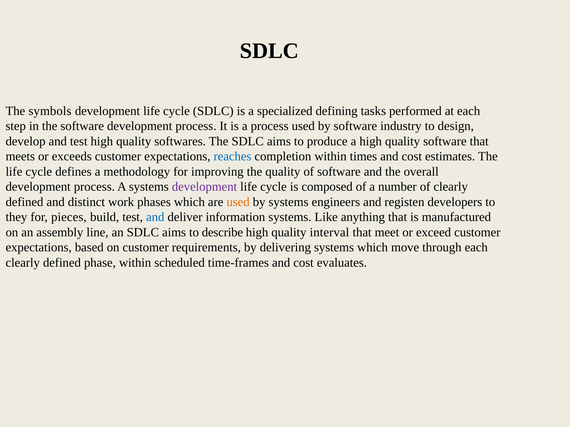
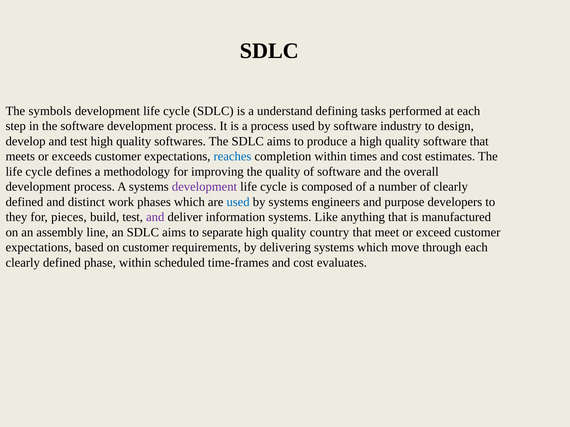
specialized: specialized -> understand
used at (238, 202) colour: orange -> blue
registen: registen -> purpose
and at (155, 217) colour: blue -> purple
describe: describe -> separate
interval: interval -> country
